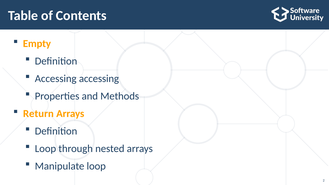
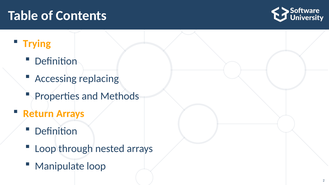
Empty: Empty -> Trying
Accessing accessing: accessing -> replacing
